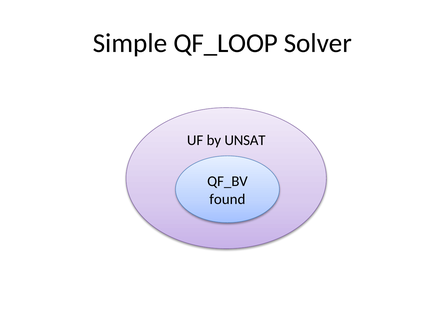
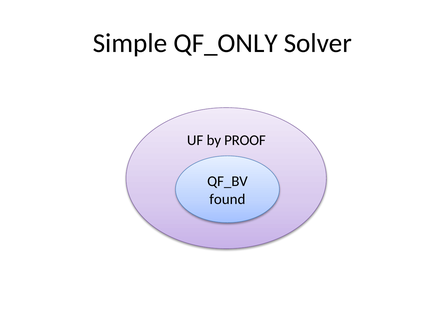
QF_LOOP: QF_LOOP -> QF_ONLY
UNSAT: UNSAT -> PROOF
